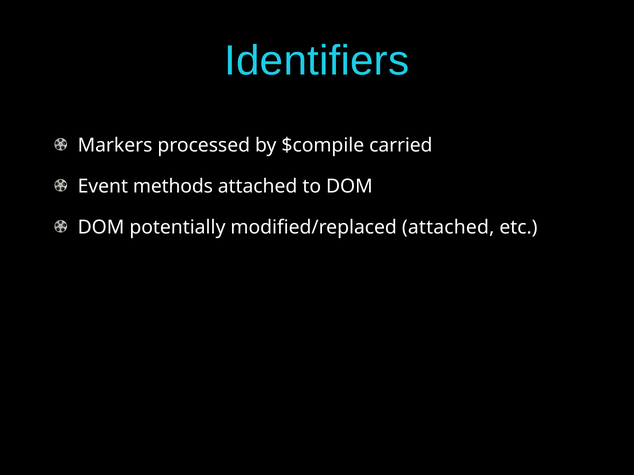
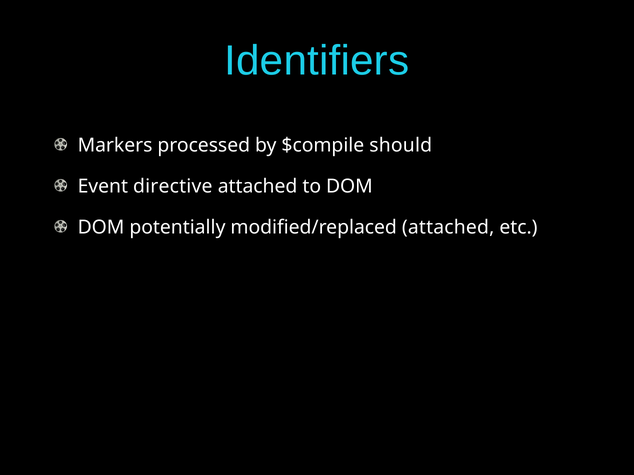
carried: carried -> should
methods: methods -> directive
